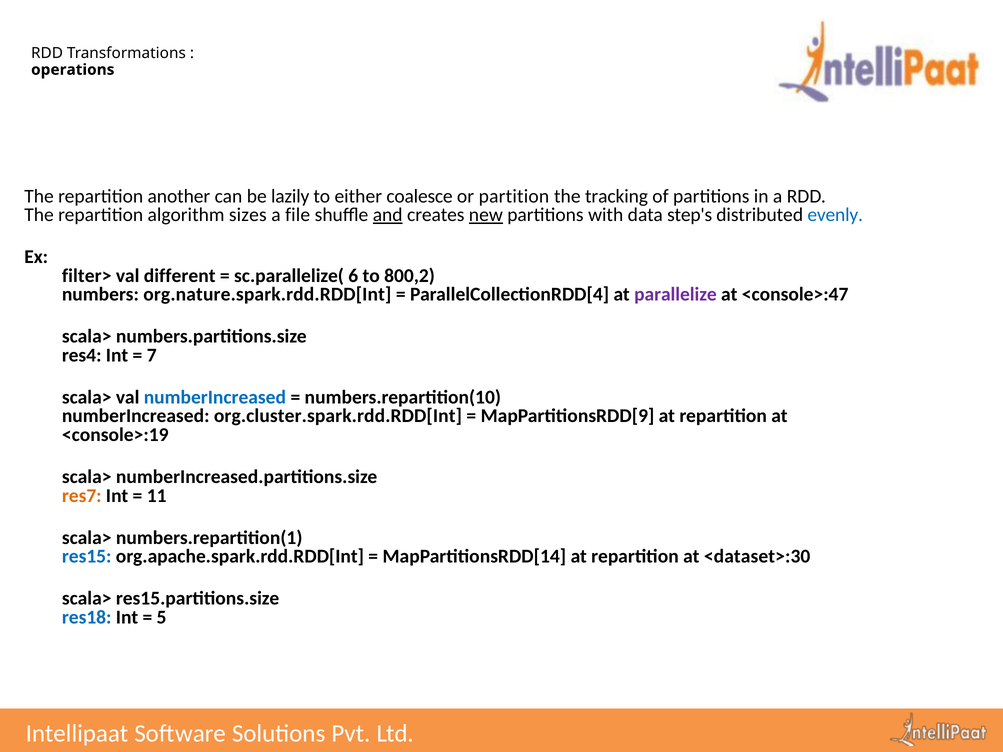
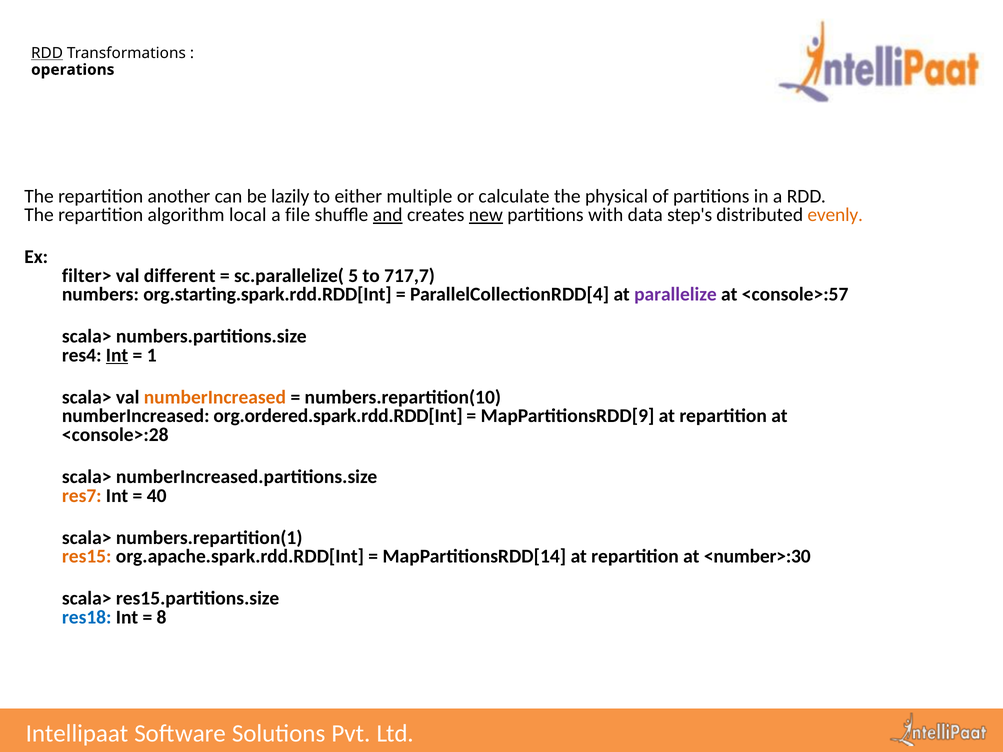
RDD at (47, 53) underline: none -> present
coalesce: coalesce -> multiple
partition: partition -> calculate
tracking: tracking -> physical
sizes: sizes -> local
evenly colour: blue -> orange
6: 6 -> 5
800,2: 800,2 -> 717,7
org.nature.spark.rdd.RDD[Int: org.nature.spark.rdd.RDD[Int -> org.starting.spark.rdd.RDD[Int
<console>:47: <console>:47 -> <console>:57
Int at (117, 355) underline: none -> present
7: 7 -> 1
numberIncreased at (215, 397) colour: blue -> orange
org.cluster.spark.rdd.RDD[Int: org.cluster.spark.rdd.RDD[Int -> org.ordered.spark.rdd.RDD[Int
<console>:19: <console>:19 -> <console>:28
11: 11 -> 40
res15 colour: blue -> orange
<dataset>:30: <dataset>:30 -> <number>:30
5: 5 -> 8
